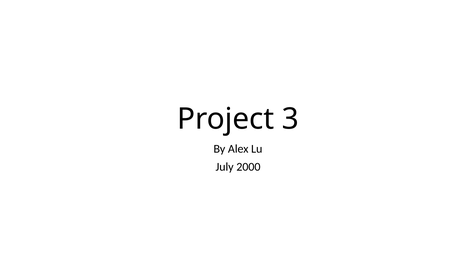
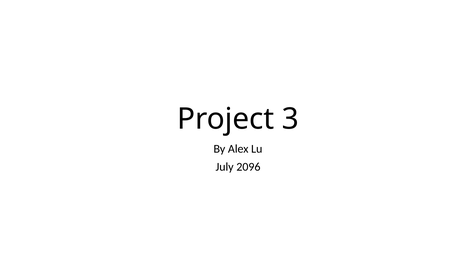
2000: 2000 -> 2096
